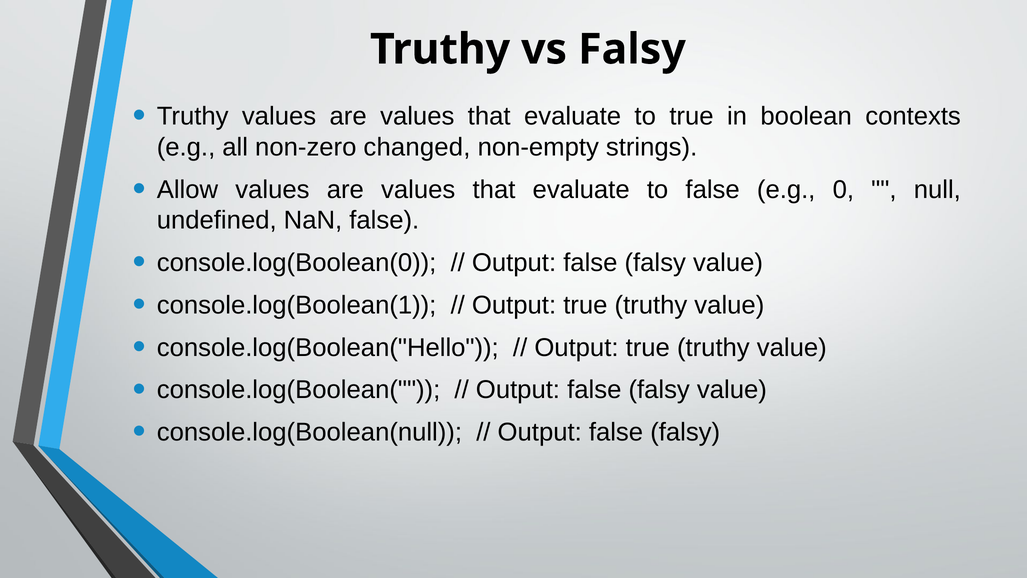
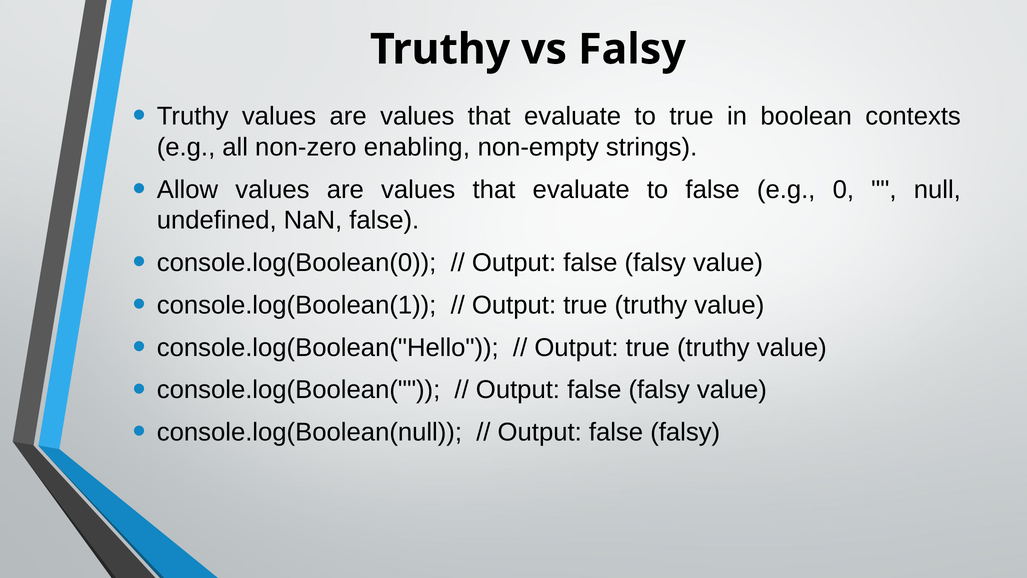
changed: changed -> enabling
